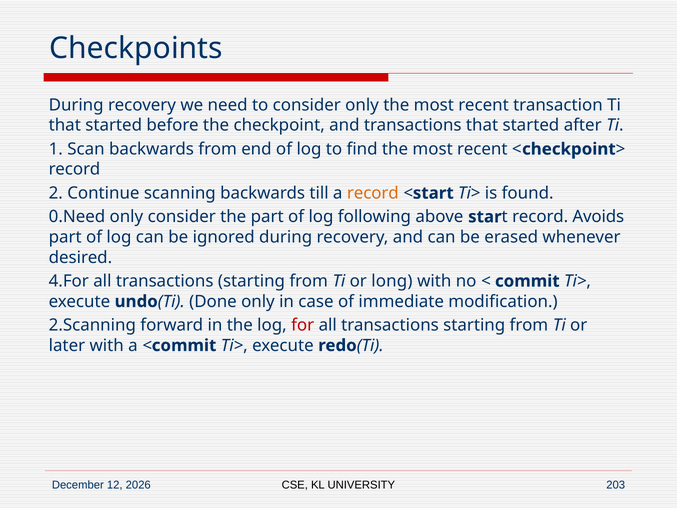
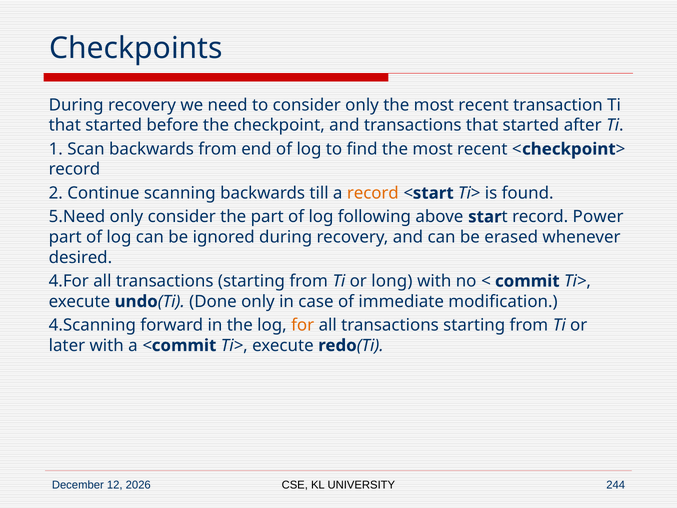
0.Need: 0.Need -> 5.Need
Avoids: Avoids -> Power
2.Scanning: 2.Scanning -> 4.Scanning
for colour: red -> orange
203: 203 -> 244
